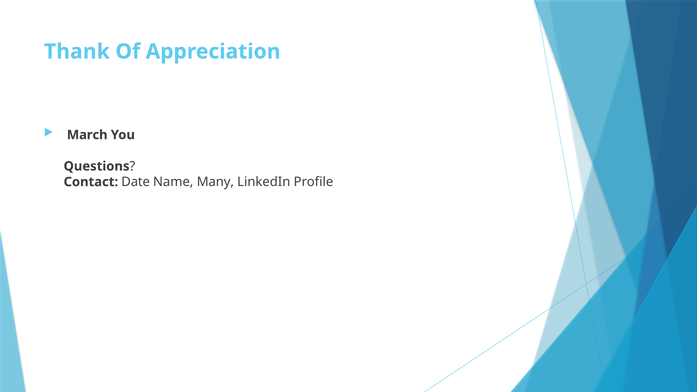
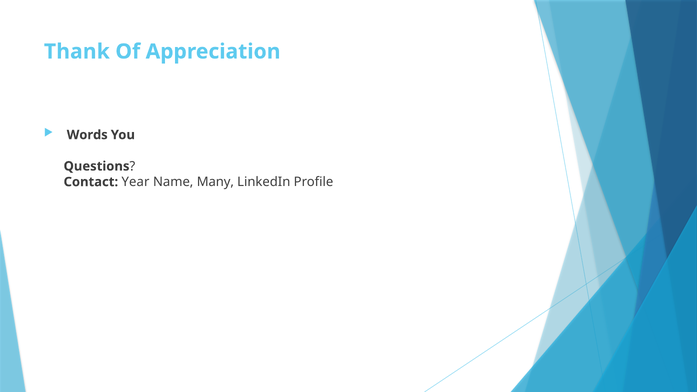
March: March -> Words
Date: Date -> Year
